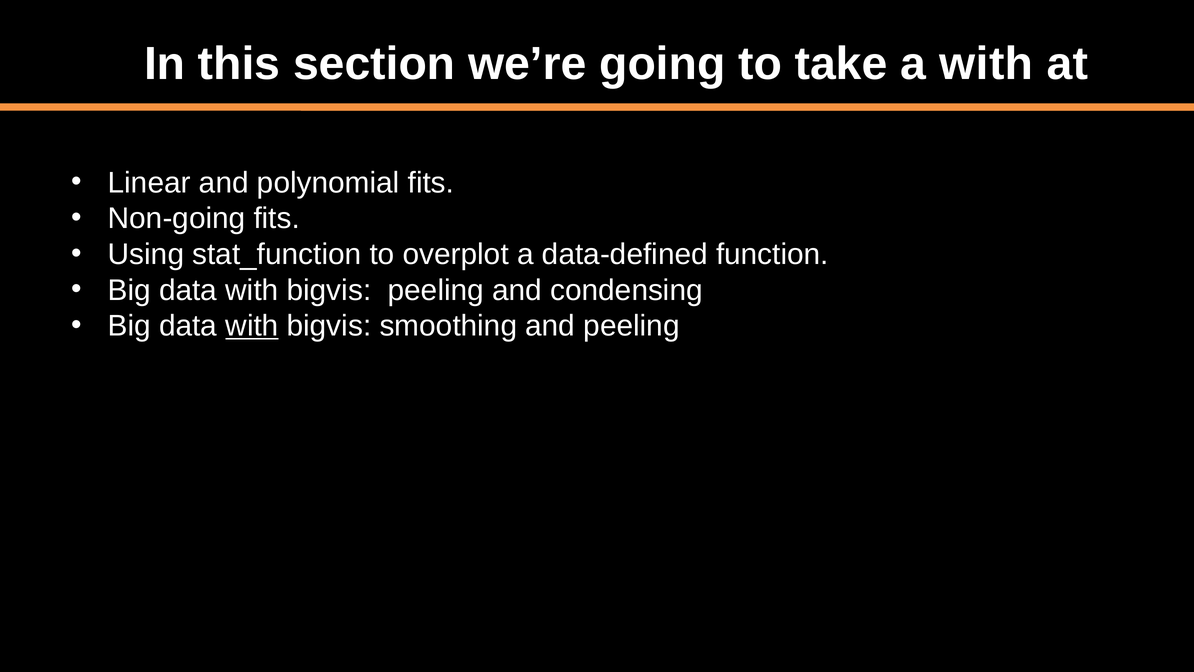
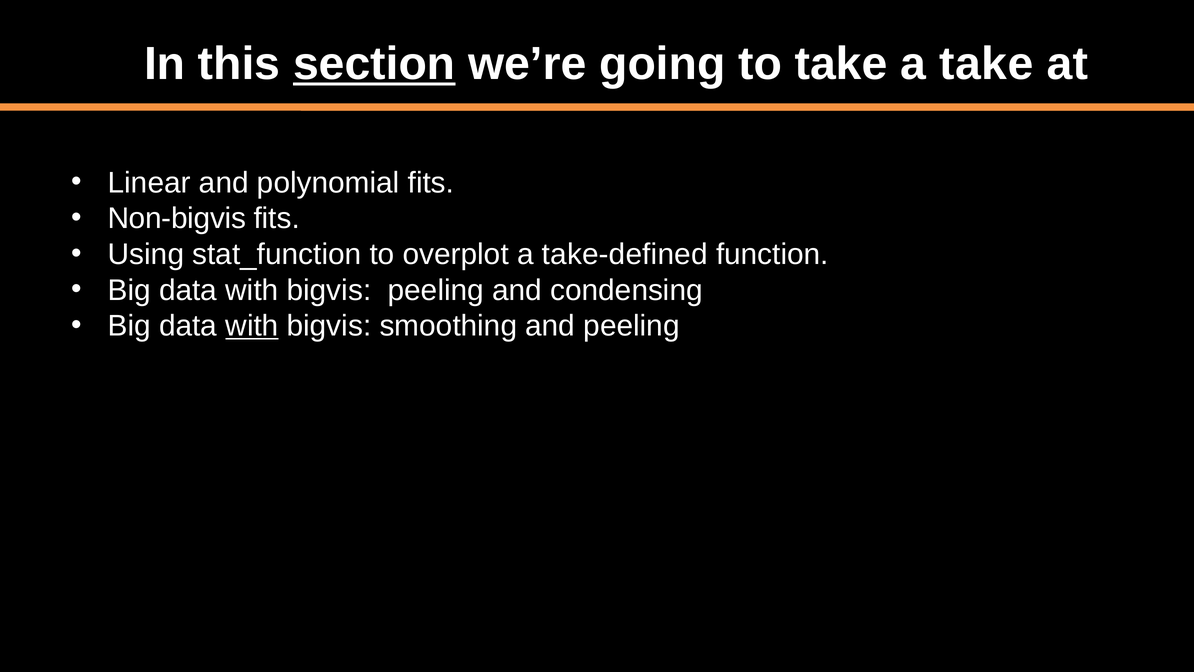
section underline: none -> present
a with: with -> take
Non-going: Non-going -> Non-bigvis
data-defined: data-defined -> take-defined
